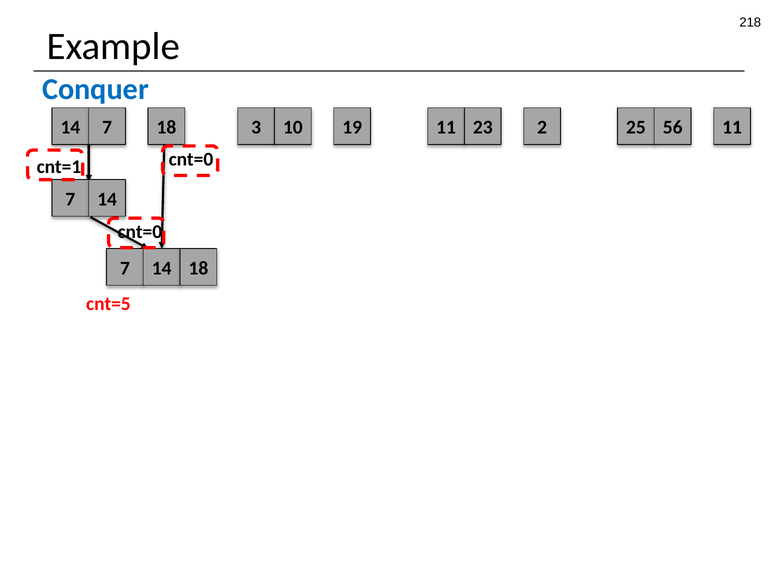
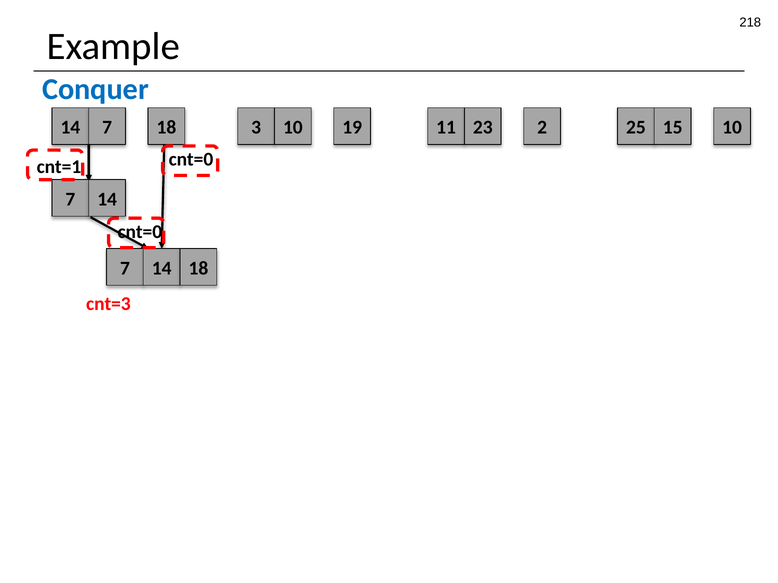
56: 56 -> 15
2 11: 11 -> 10
cnt=5: cnt=5 -> cnt=3
